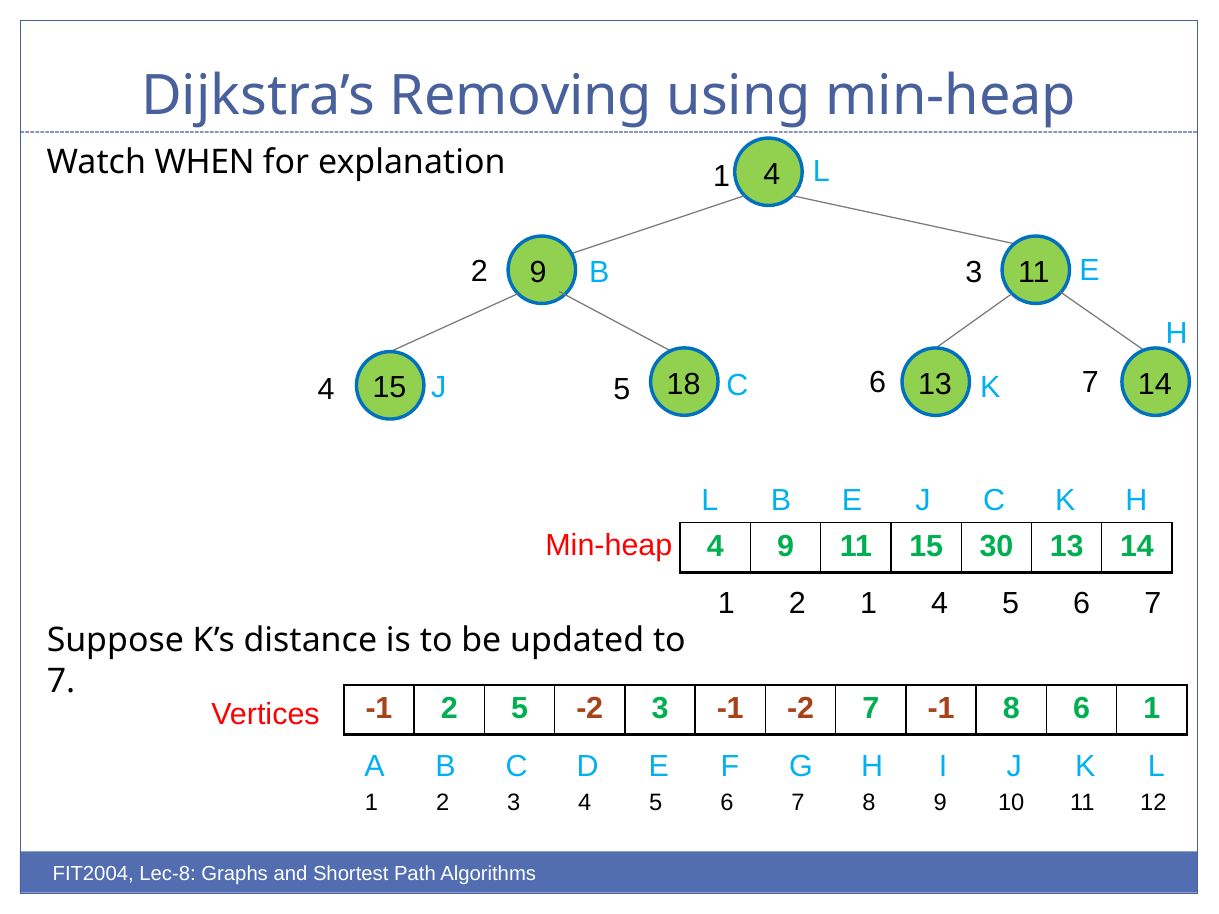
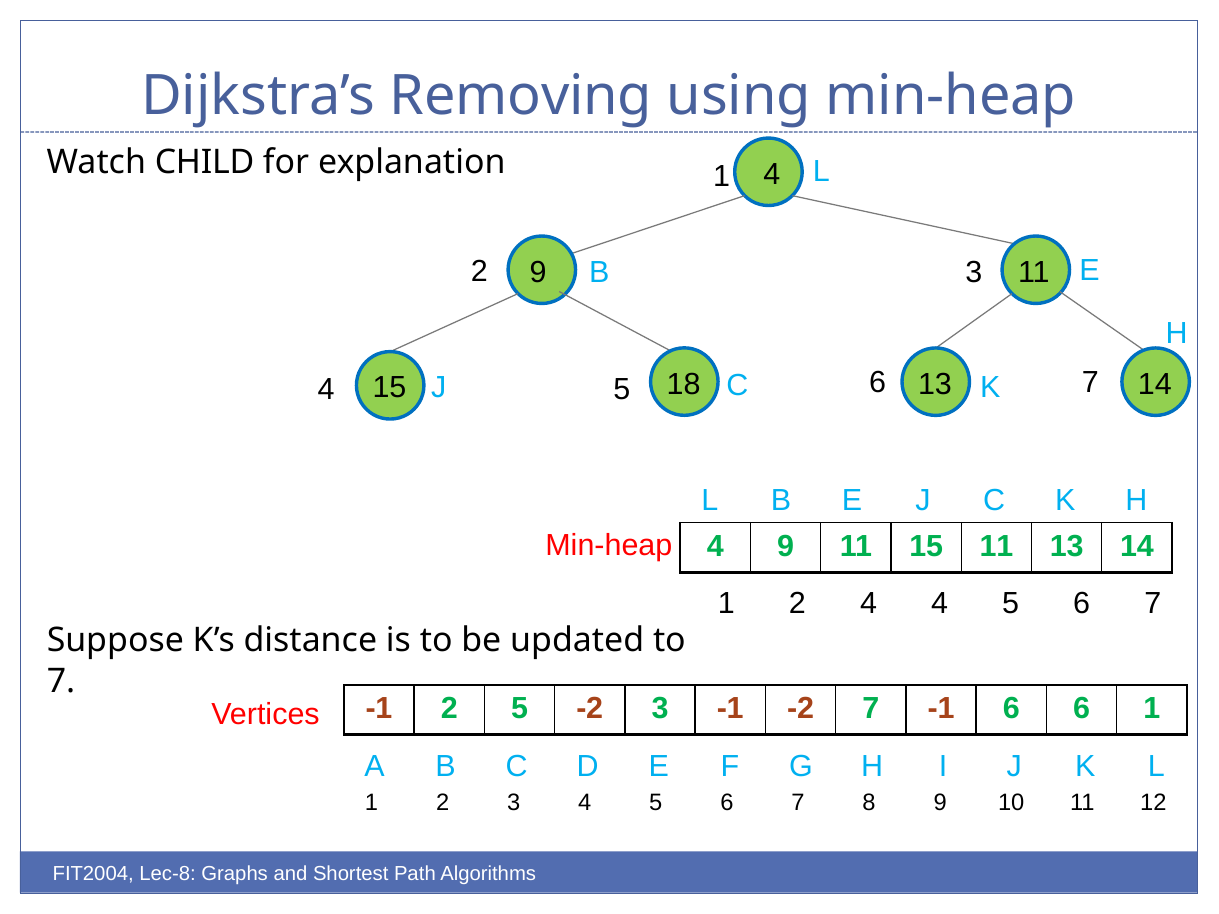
WHEN: WHEN -> CHILD
15 30: 30 -> 11
2 1: 1 -> 4
-1 8: 8 -> 6
